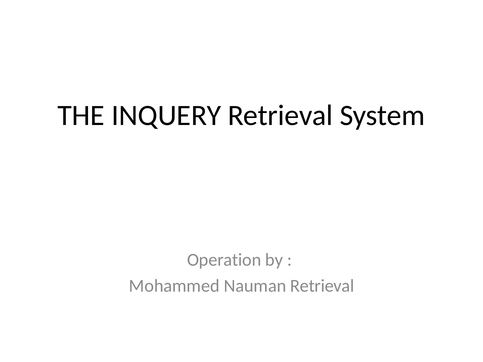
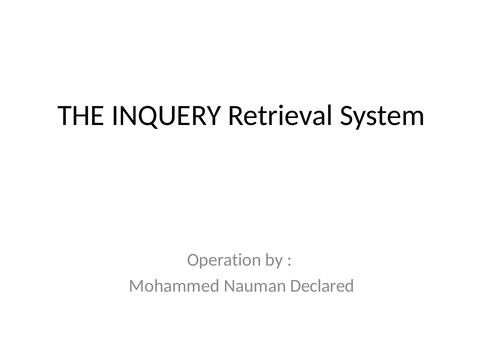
Nauman Retrieval: Retrieval -> Declared
